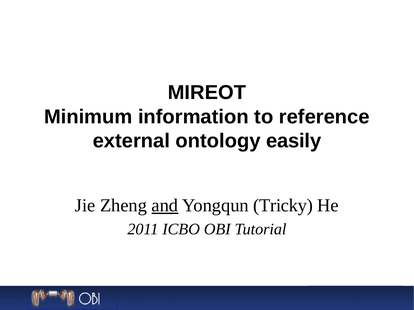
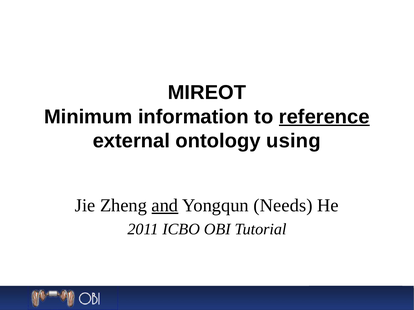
reference underline: none -> present
easily: easily -> using
Tricky: Tricky -> Needs
